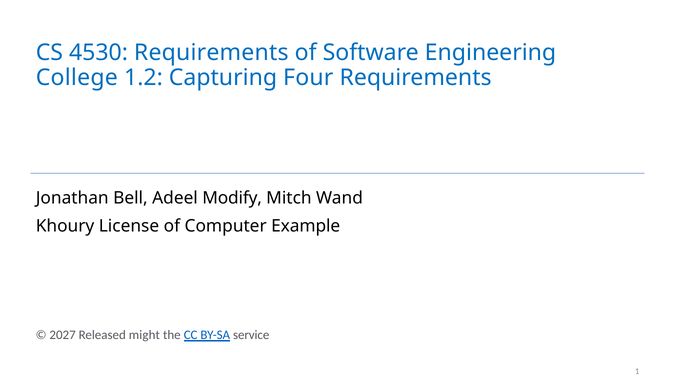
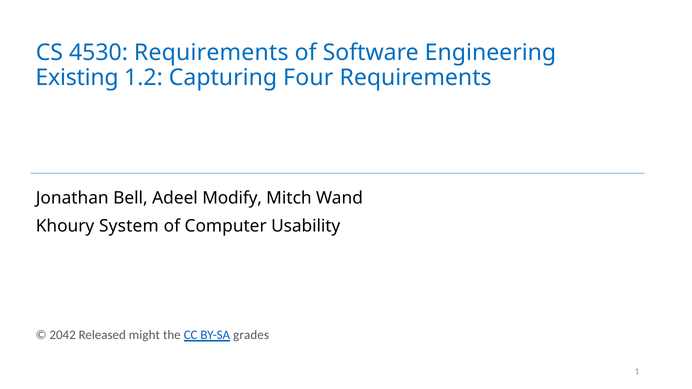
College: College -> Existing
License: License -> System
Example: Example -> Usability
2027: 2027 -> 2042
service: service -> grades
